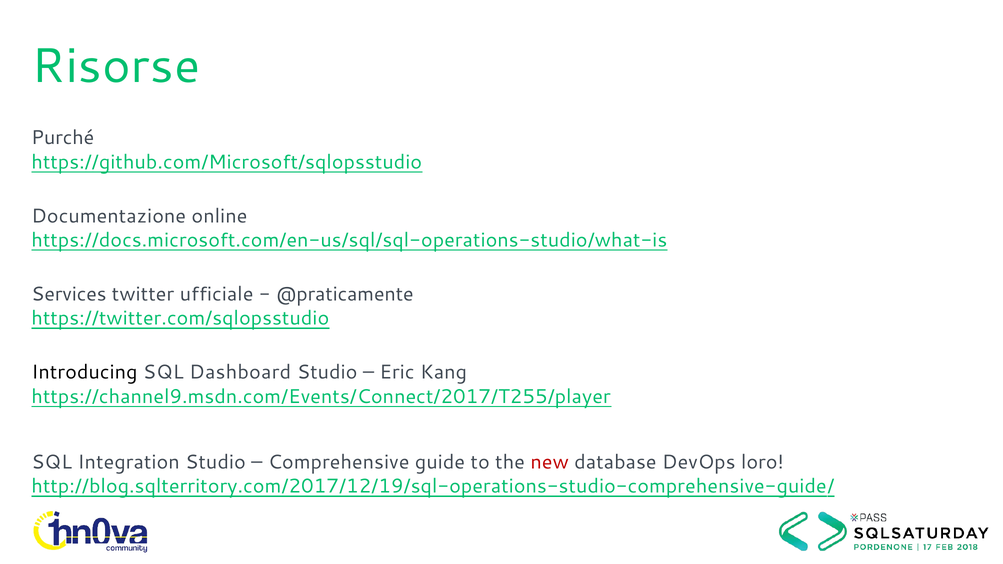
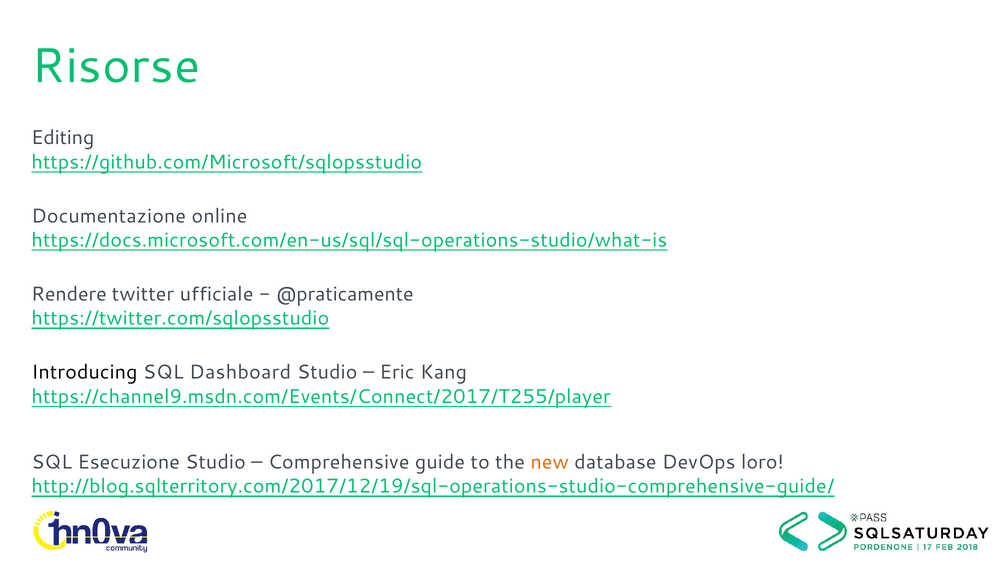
Purché: Purché -> Editing
Services: Services -> Rendere
Integration: Integration -> Esecuzione
new colour: red -> orange
